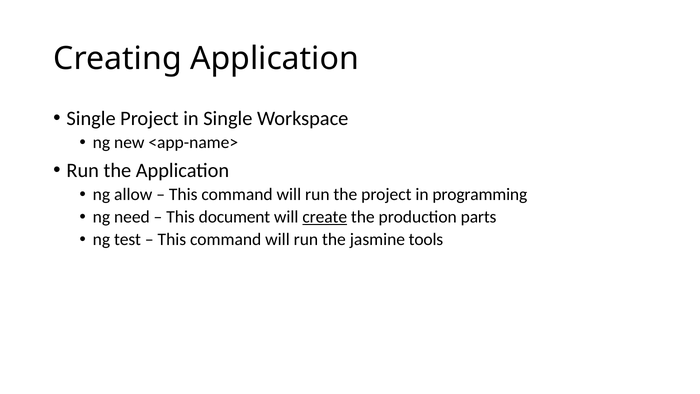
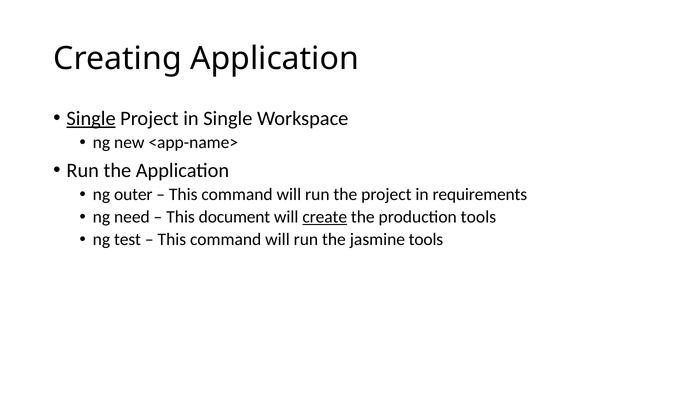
Single at (91, 118) underline: none -> present
allow: allow -> outer
programming: programming -> requirements
production parts: parts -> tools
